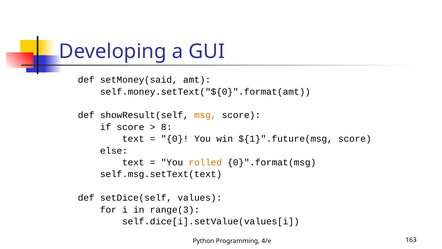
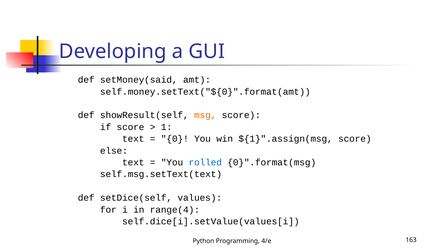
8: 8 -> 1
${1}".future(msg: ${1}".future(msg -> ${1}".assign(msg
rolled colour: orange -> blue
range(3: range(3 -> range(4
